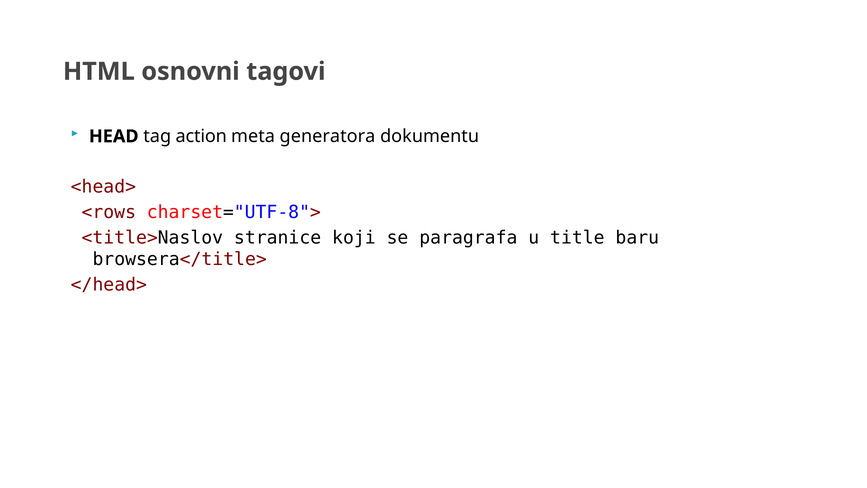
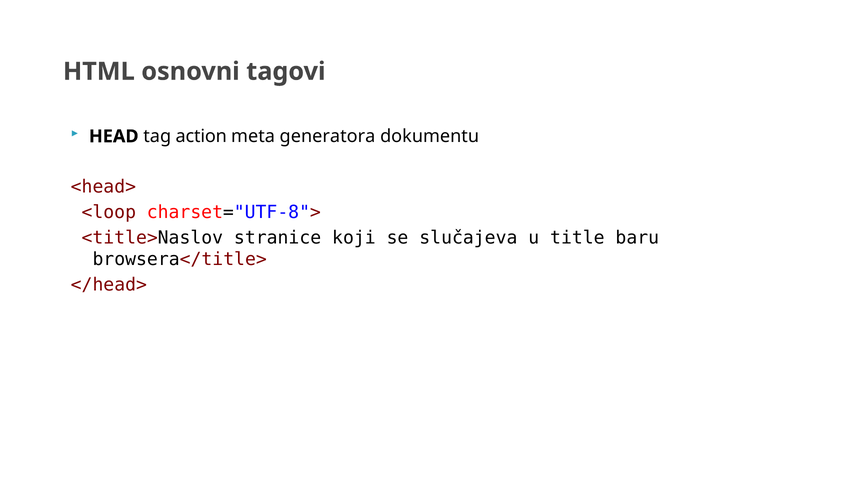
<rows: <rows -> <loop
paragrafa: paragrafa -> slučajeva
